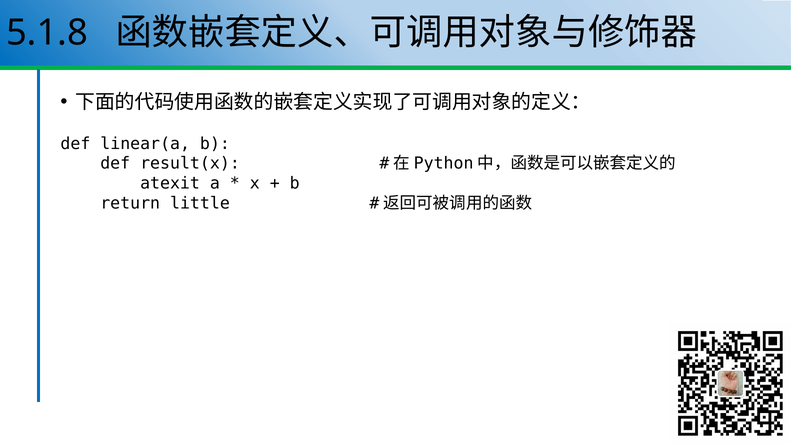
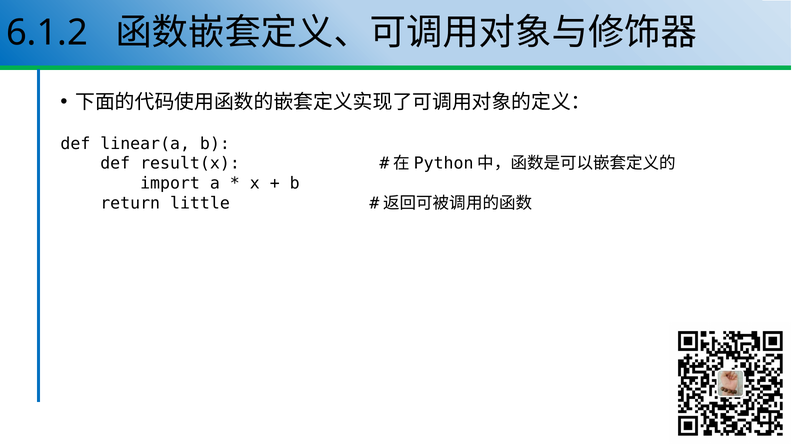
5.1.8: 5.1.8 -> 6.1.2
atexit: atexit -> import
